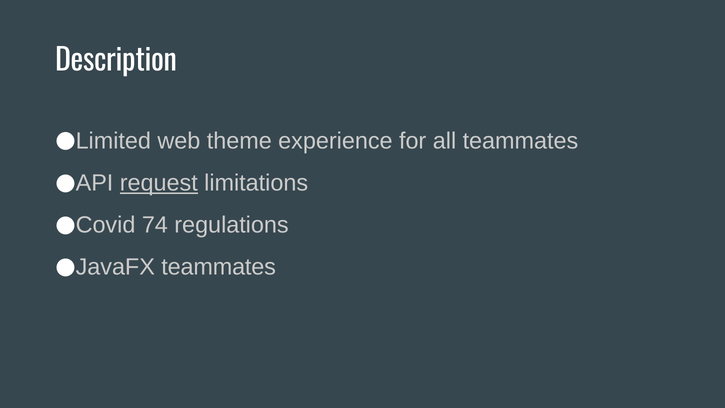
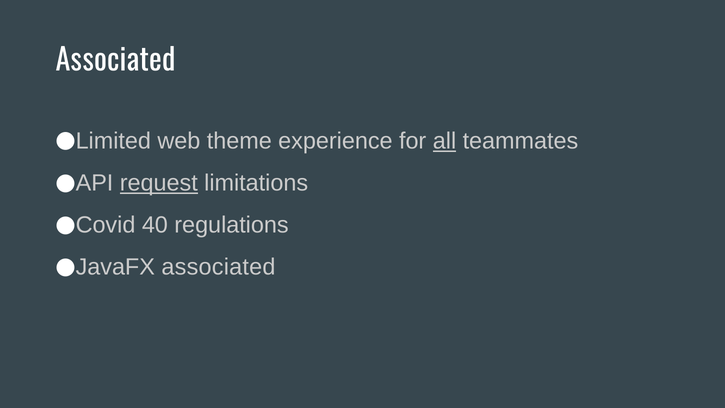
Description at (116, 61): Description -> Associated
all underline: none -> present
74: 74 -> 40
teammates at (219, 267): teammates -> associated
